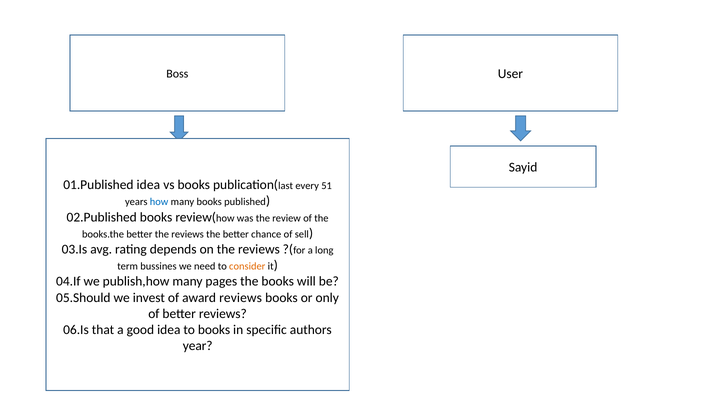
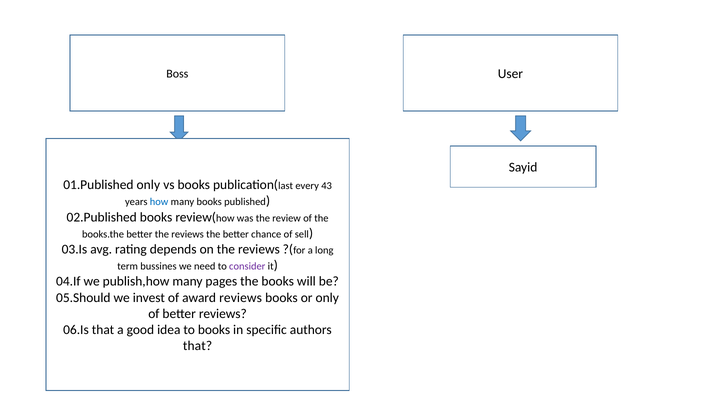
01.Published idea: idea -> only
51: 51 -> 43
consider colour: orange -> purple
year at (198, 346): year -> that
